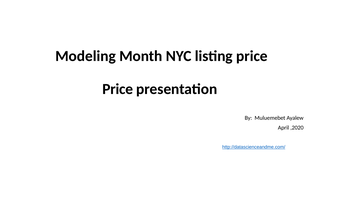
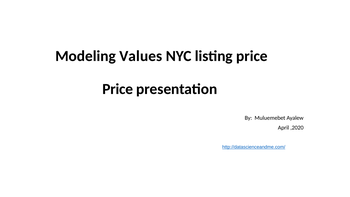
Month: Month -> Values
